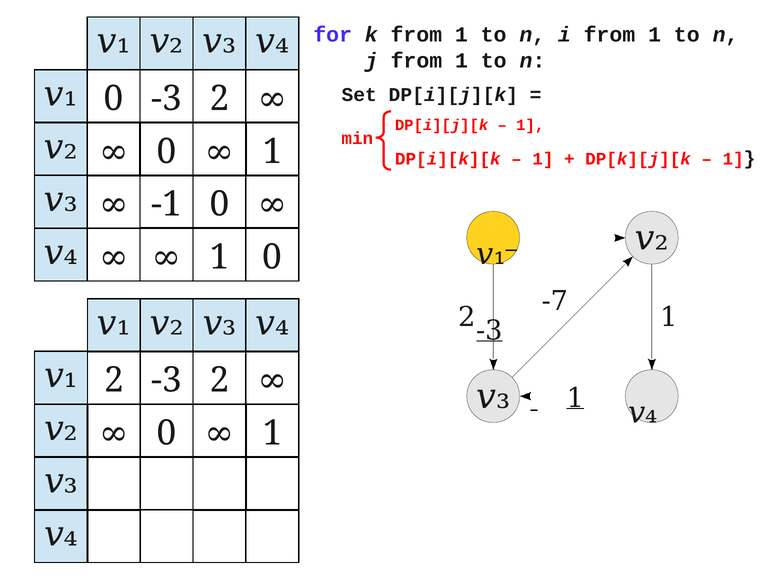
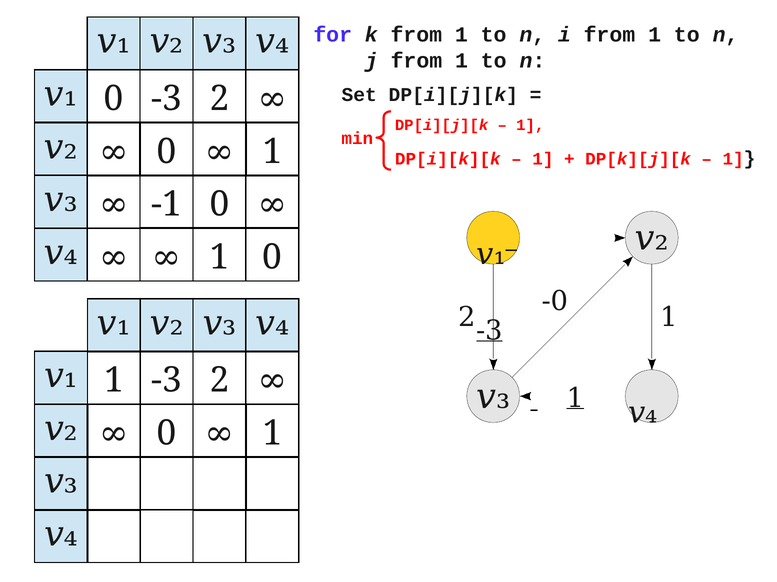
-7: -7 -> -0
v₁ 2: 2 -> 1
